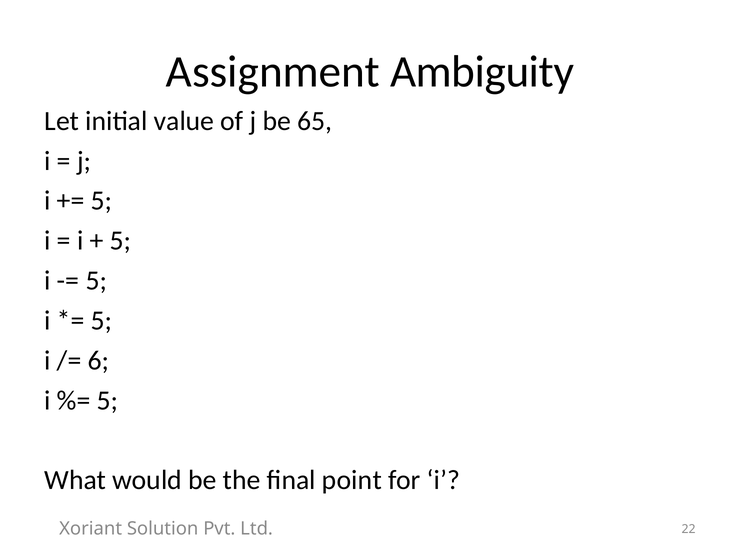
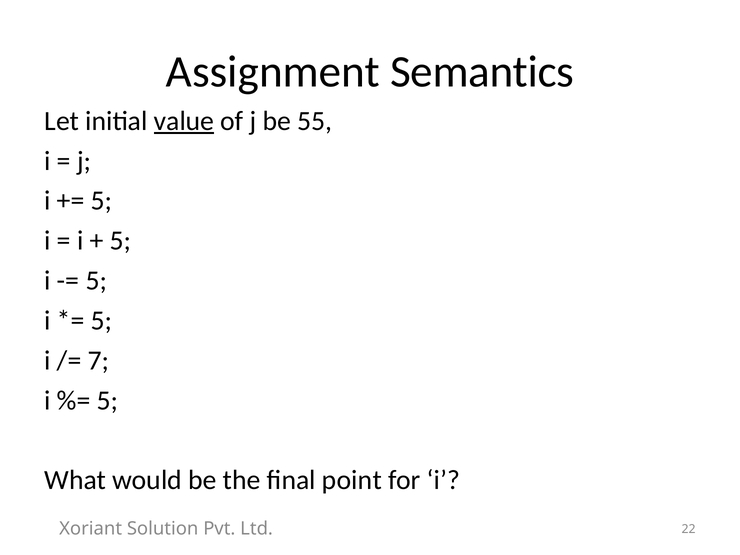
Ambiguity: Ambiguity -> Semantics
value underline: none -> present
65: 65 -> 55
6: 6 -> 7
